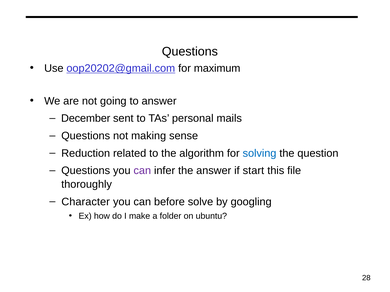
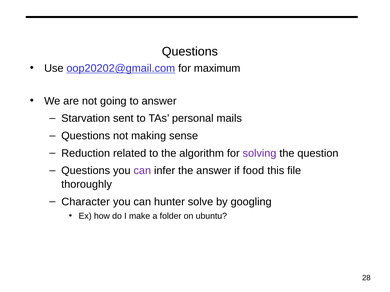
December: December -> Starvation
solving colour: blue -> purple
start: start -> food
before: before -> hunter
